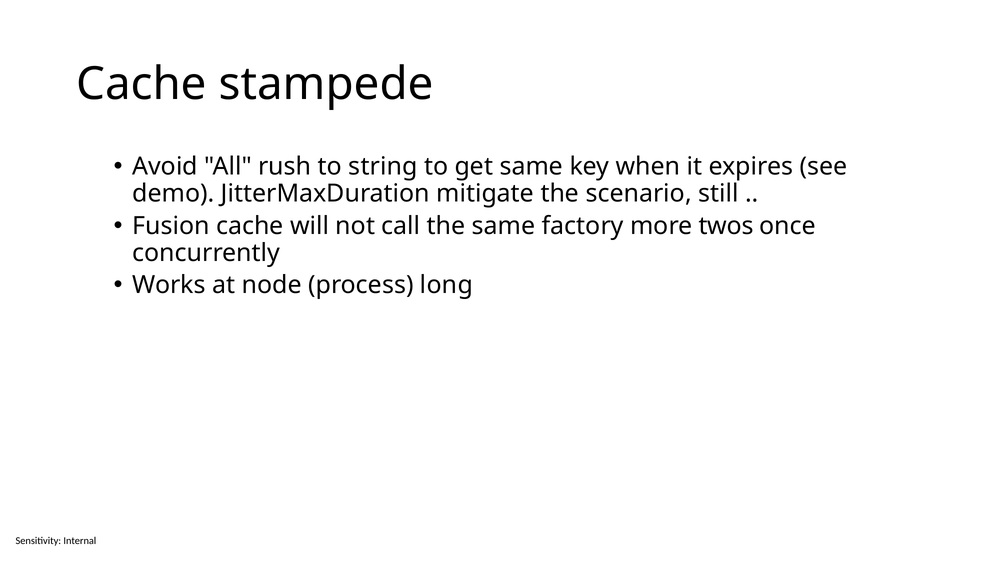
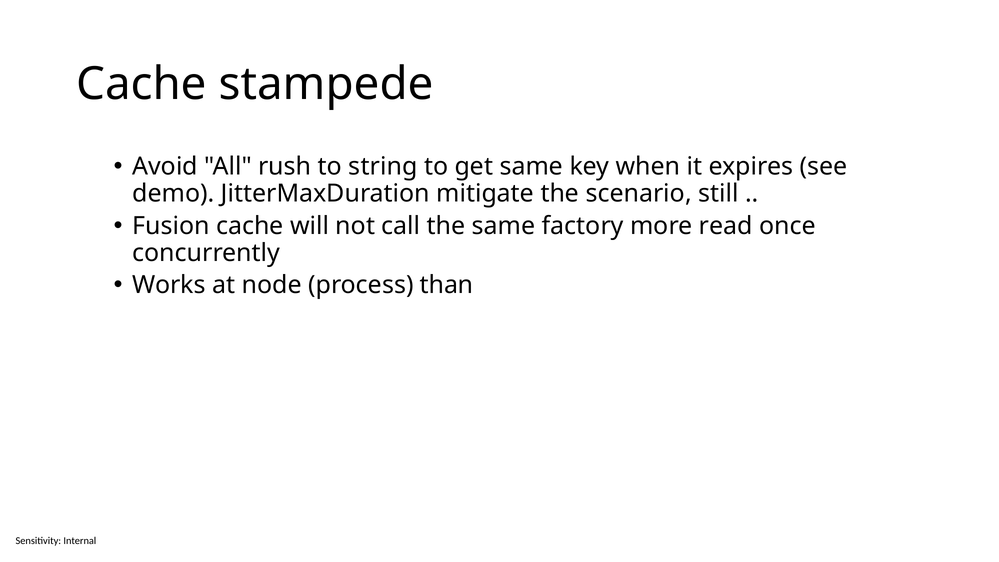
twos: twos -> read
long: long -> than
